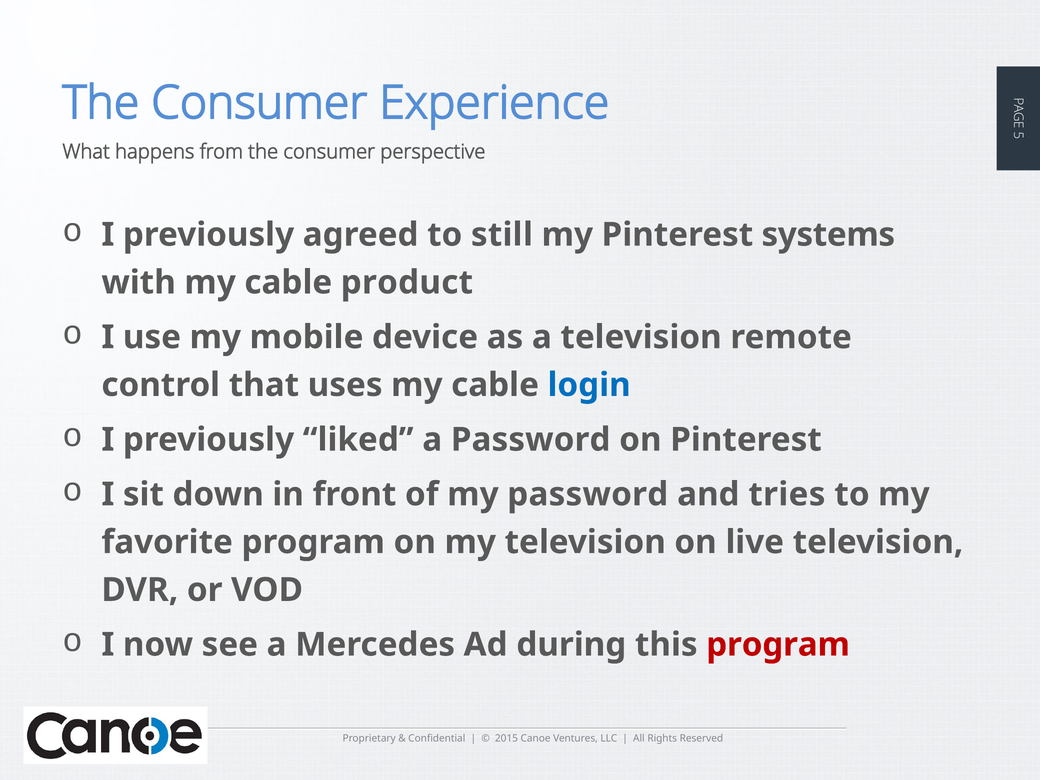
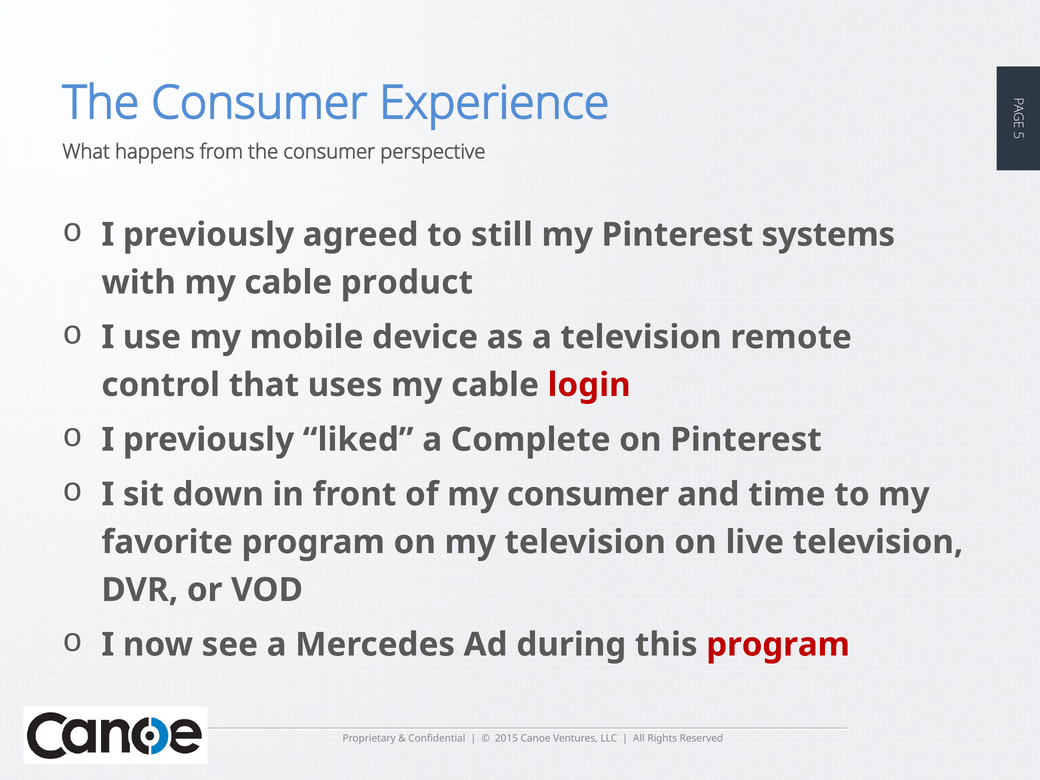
login colour: blue -> red
a Password: Password -> Complete
my password: password -> consumer
tries: tries -> time
